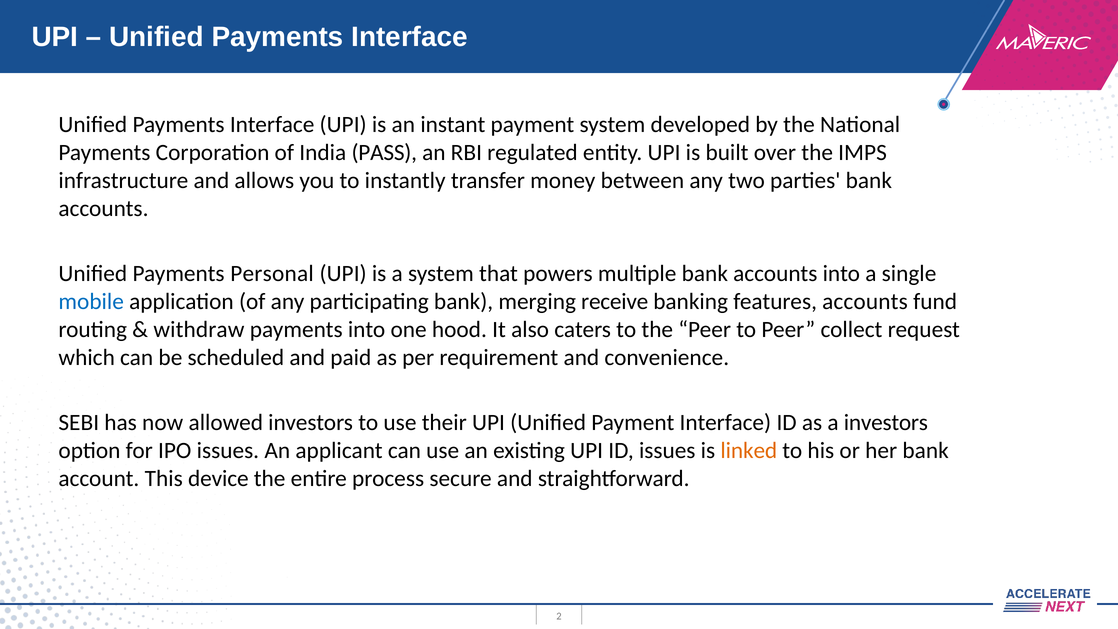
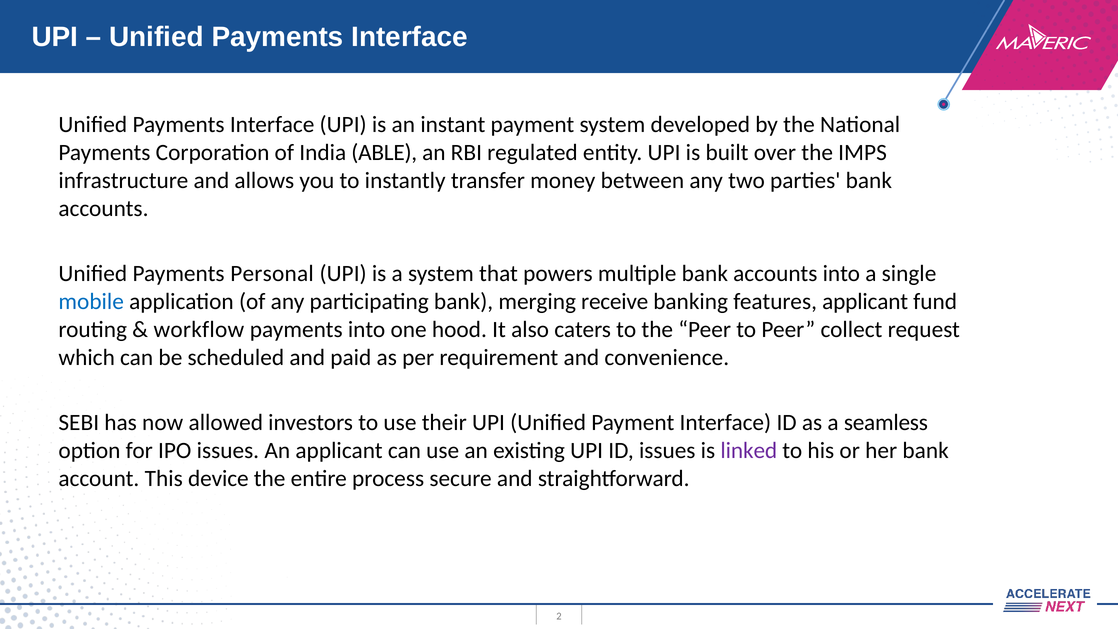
PASS: PASS -> ABLE
features accounts: accounts -> applicant
withdraw: withdraw -> workflow
a investors: investors -> seamless
linked colour: orange -> purple
